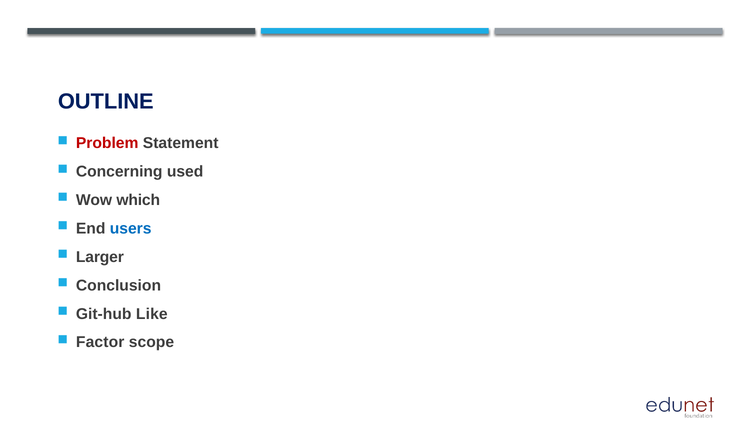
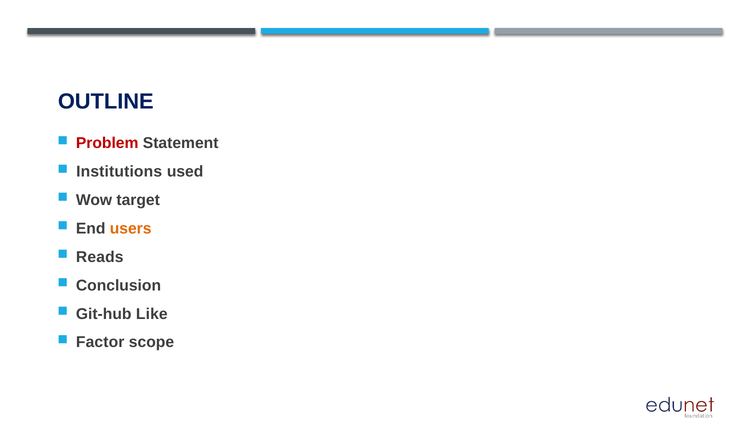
Concerning: Concerning -> Institutions
which: which -> target
users colour: blue -> orange
Larger: Larger -> Reads
